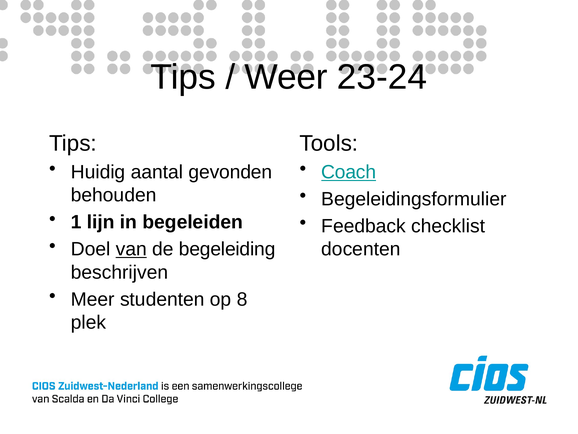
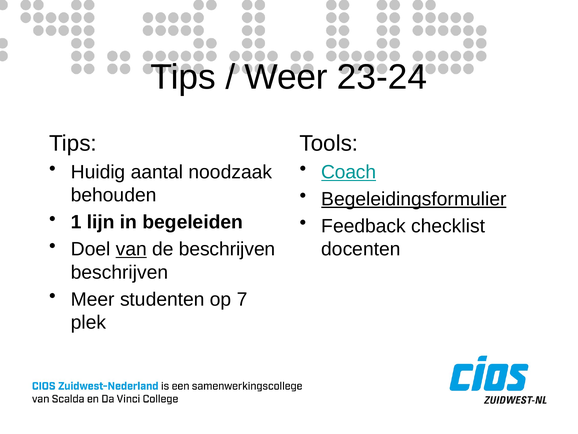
gevonden: gevonden -> noodzaak
Begeleidingsformulier underline: none -> present
de begeleiding: begeleiding -> beschrijven
8: 8 -> 7
